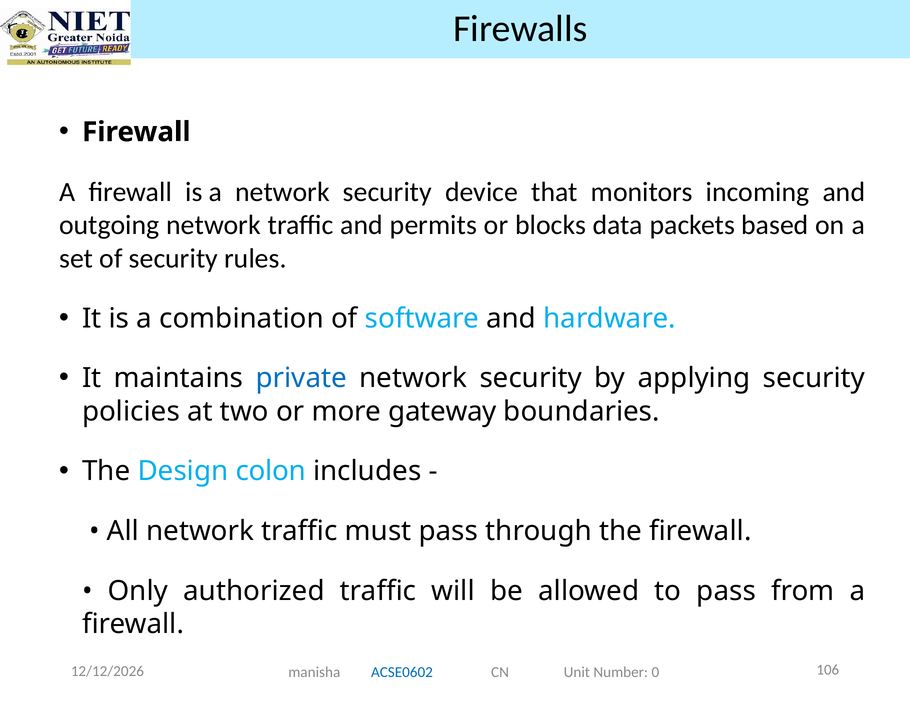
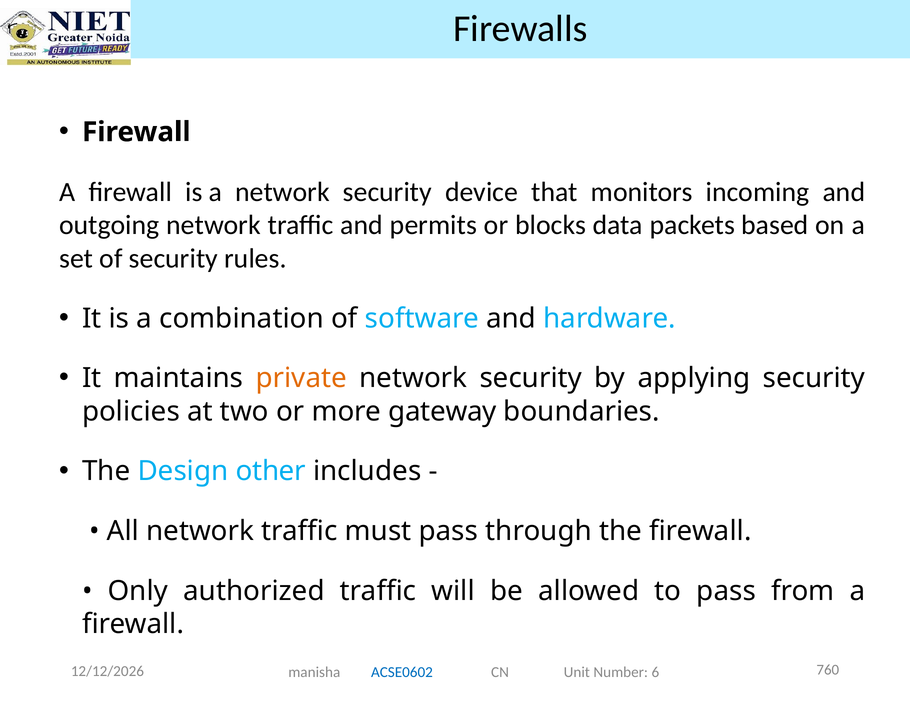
private colour: blue -> orange
colon: colon -> other
106: 106 -> 760
0: 0 -> 6
